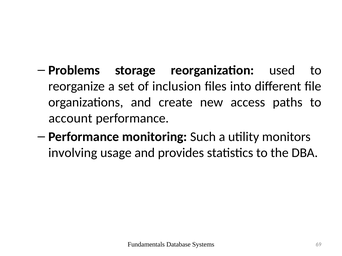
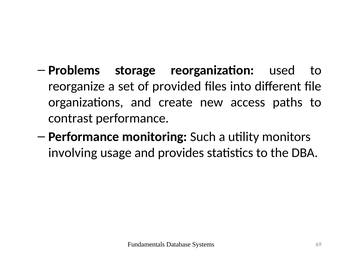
inclusion: inclusion -> provided
account: account -> contrast
